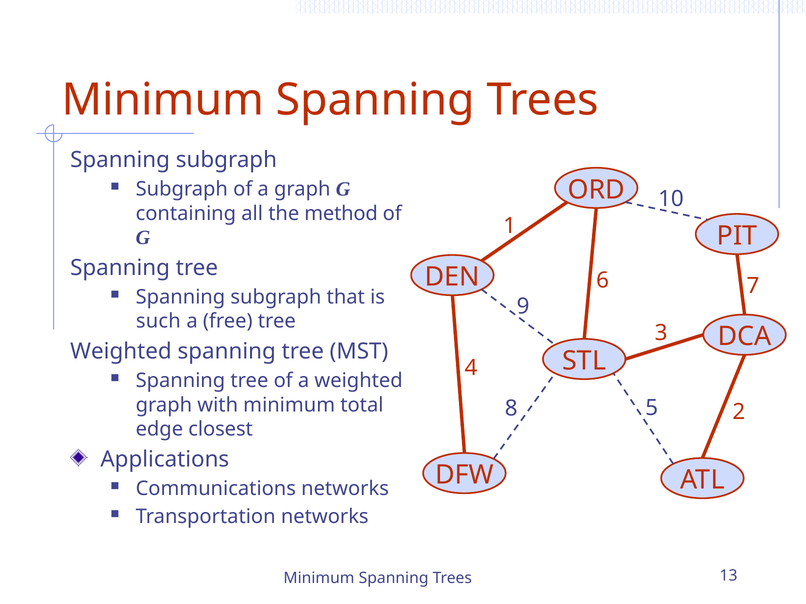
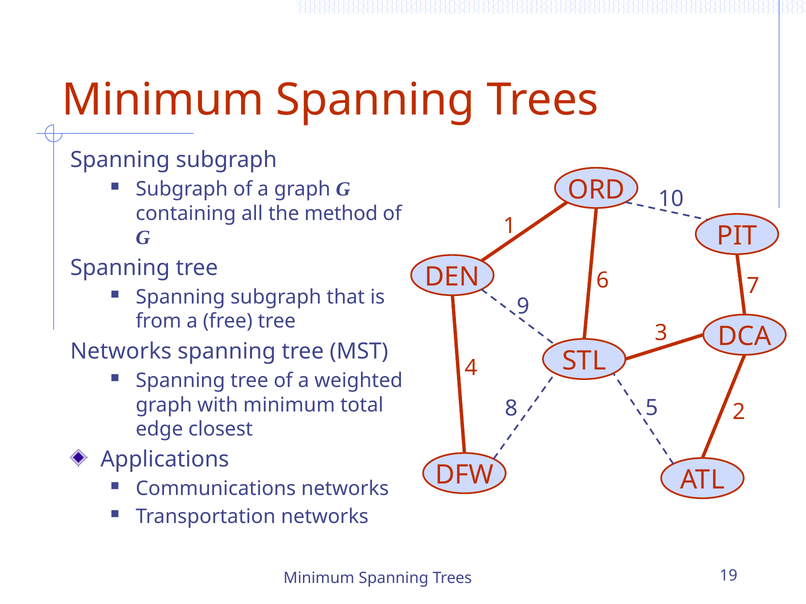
such: such -> from
Weighted at (121, 352): Weighted -> Networks
13: 13 -> 19
